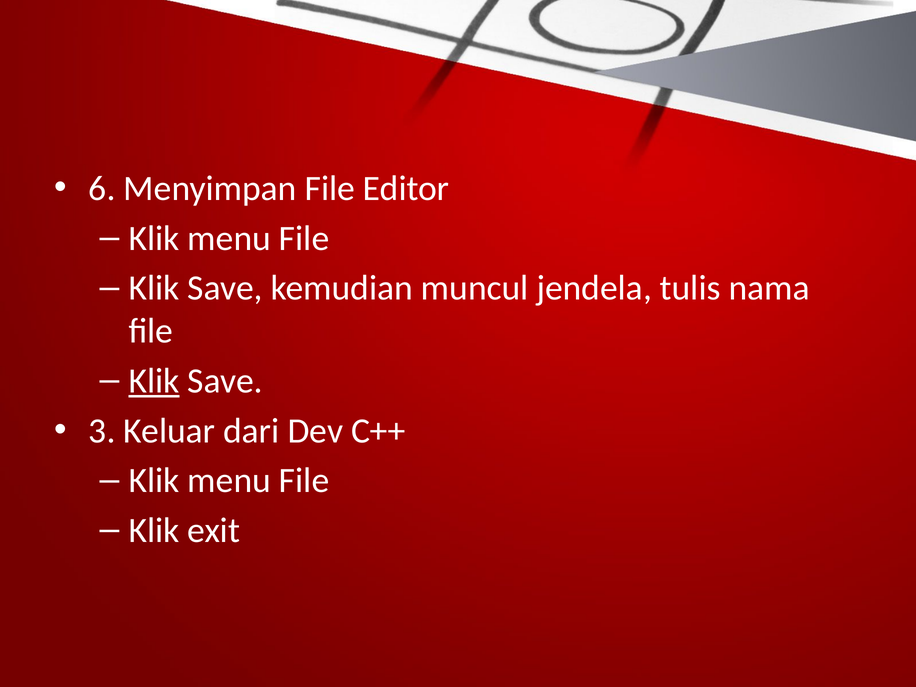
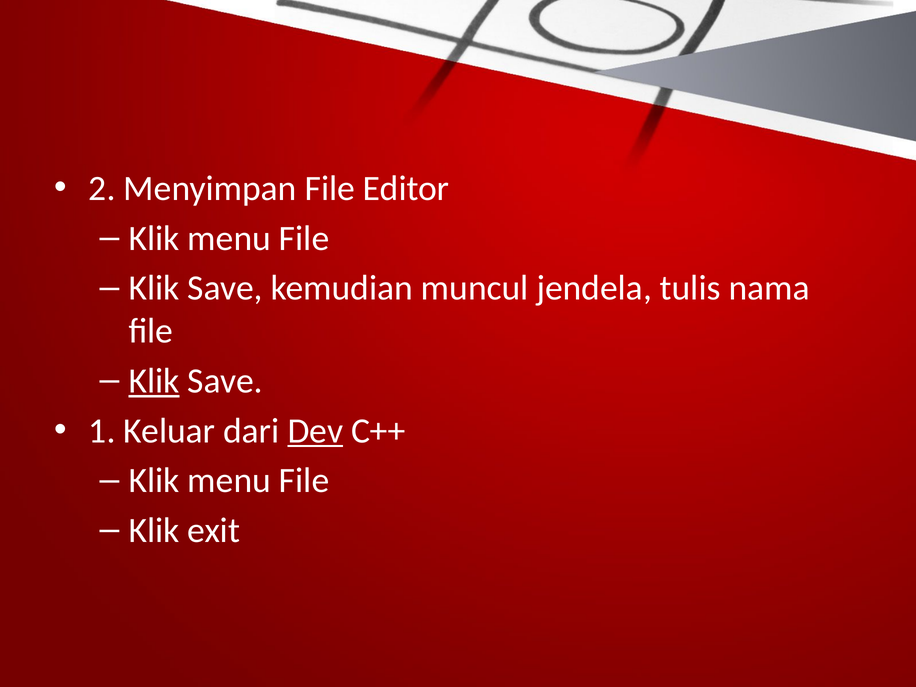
6: 6 -> 2
3: 3 -> 1
Dev underline: none -> present
